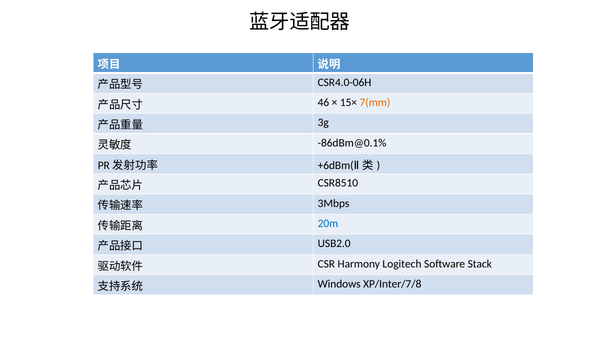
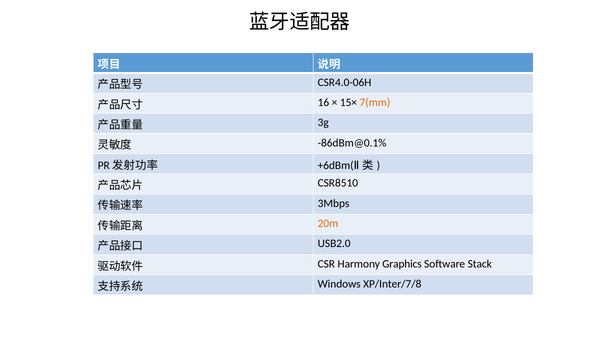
46: 46 -> 16
20m colour: blue -> orange
Logitech: Logitech -> Graphics
